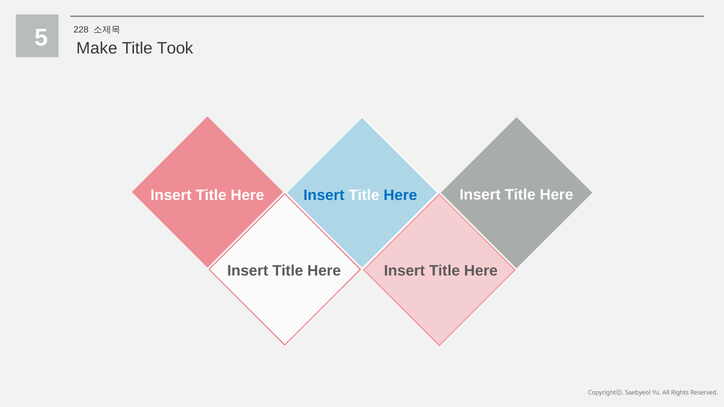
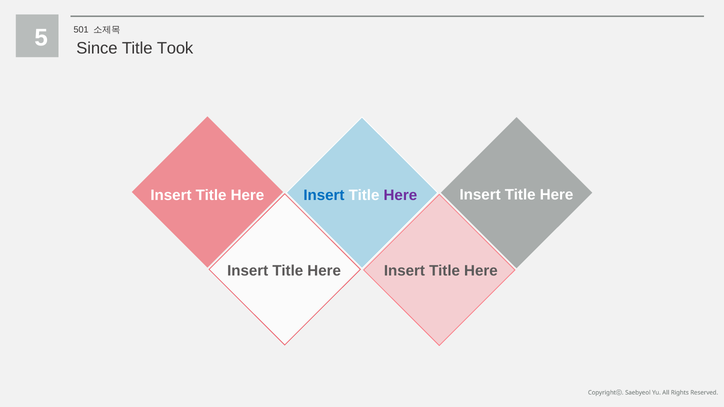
228: 228 -> 501
Make: Make -> Since
Here at (400, 195) colour: blue -> purple
